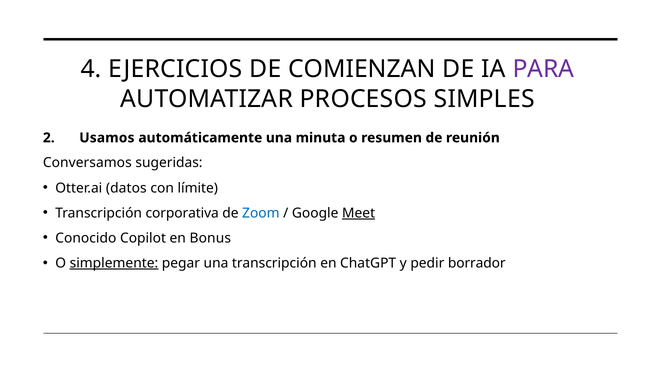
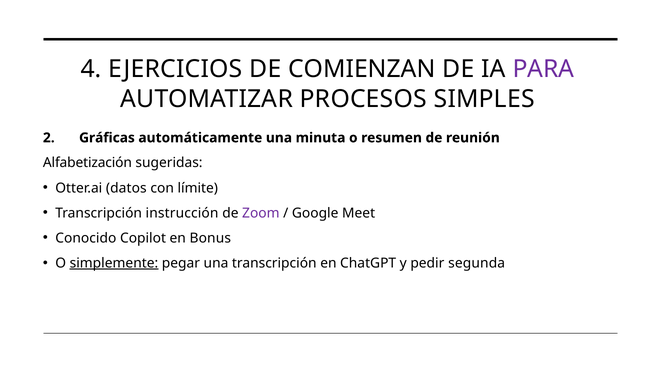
Usamos: Usamos -> Gráficas
Conversamos: Conversamos -> Alfabetización
corporativa: corporativa -> instrucción
Zoom colour: blue -> purple
Meet underline: present -> none
borrador: borrador -> segunda
